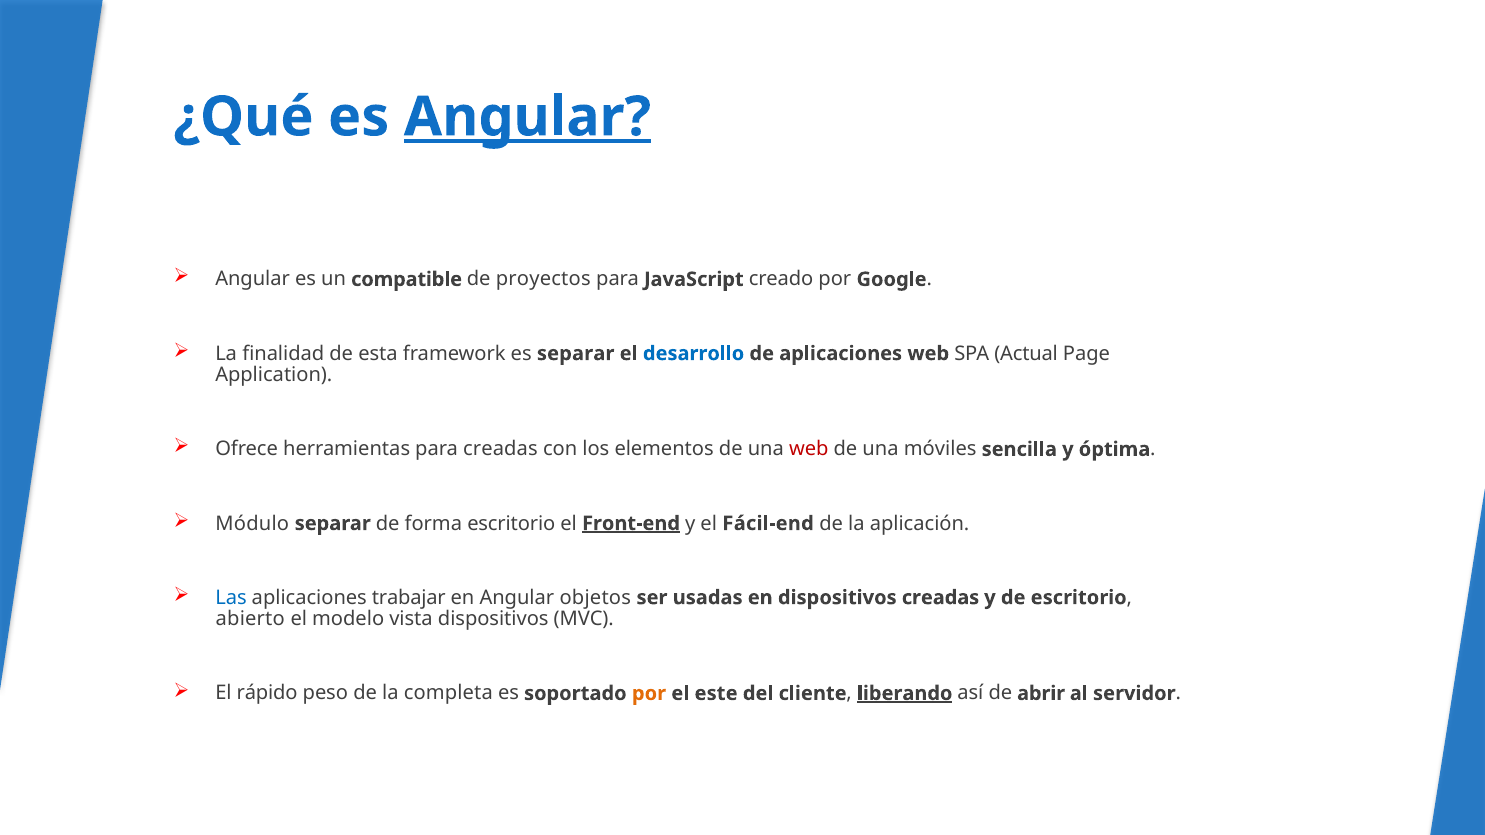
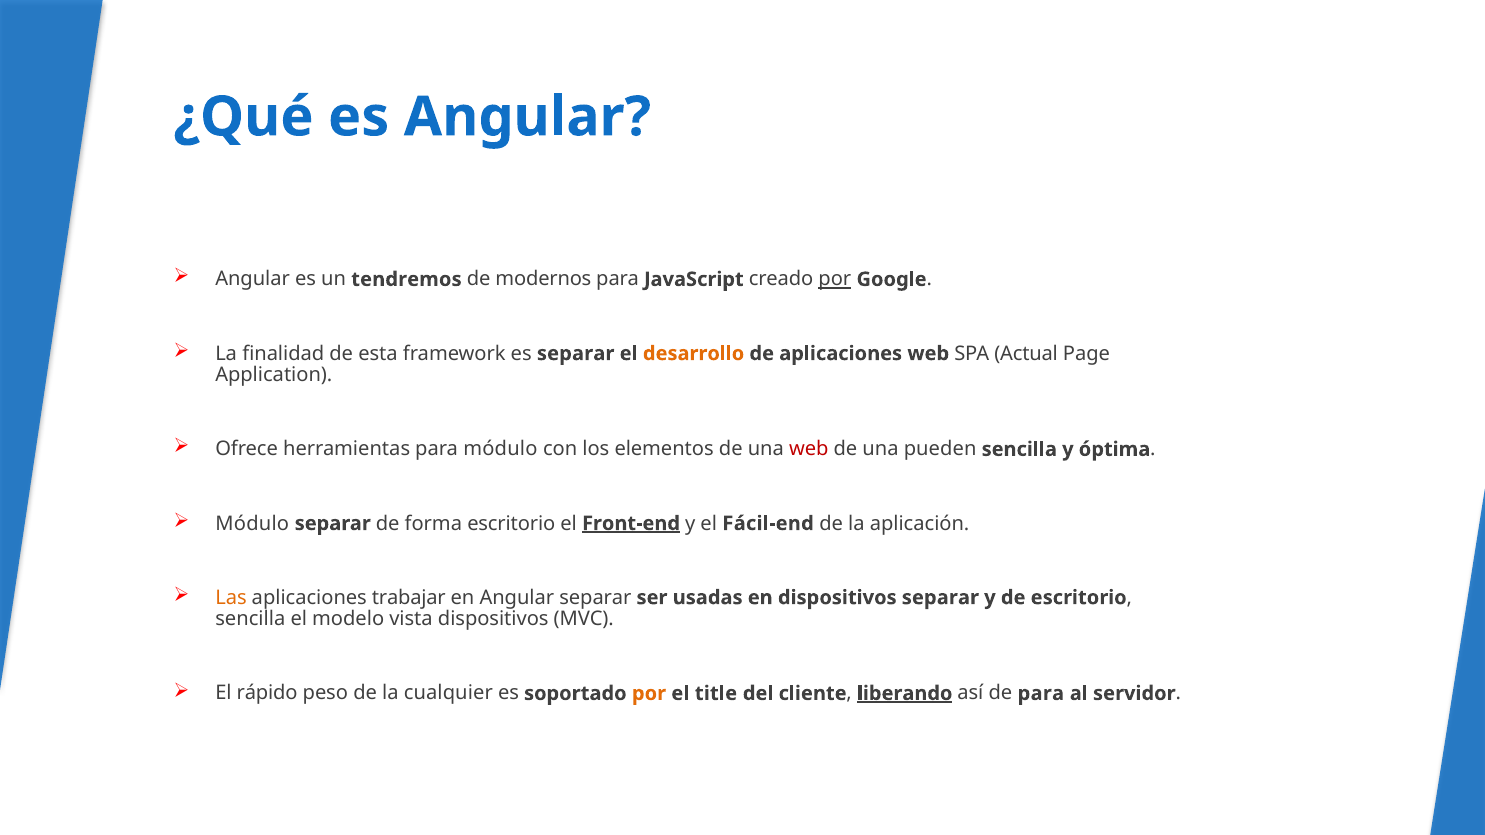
Angular at (527, 117) underline: present -> none
compatible: compatible -> tendremos
proyectos: proyectos -> modernos
por at (835, 279) underline: none -> present
desarrollo colour: blue -> orange
para creadas: creadas -> módulo
móviles: móviles -> pueden
Las colour: blue -> orange
Angular objetos: objetos -> separar
dispositivos creadas: creadas -> separar
abierto at (250, 619): abierto -> sencilla
completa: completa -> cualquier
este: este -> title
de abrir: abrir -> para
